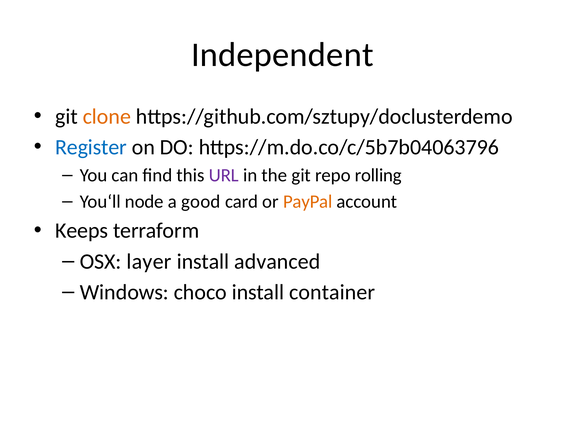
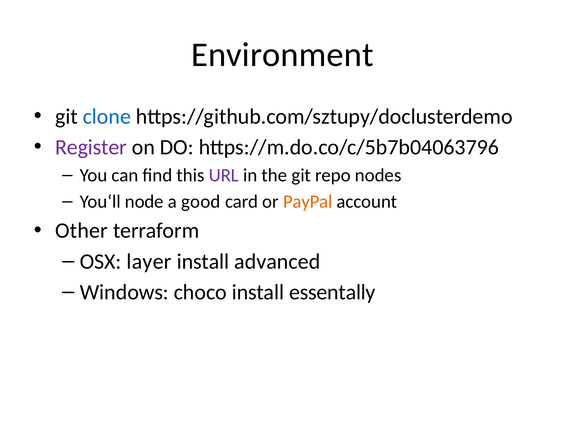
Independent: Independent -> Environment
clone colour: orange -> blue
Register colour: blue -> purple
rolling: rolling -> nodes
Keeps: Keeps -> Other
container: container -> essentally
